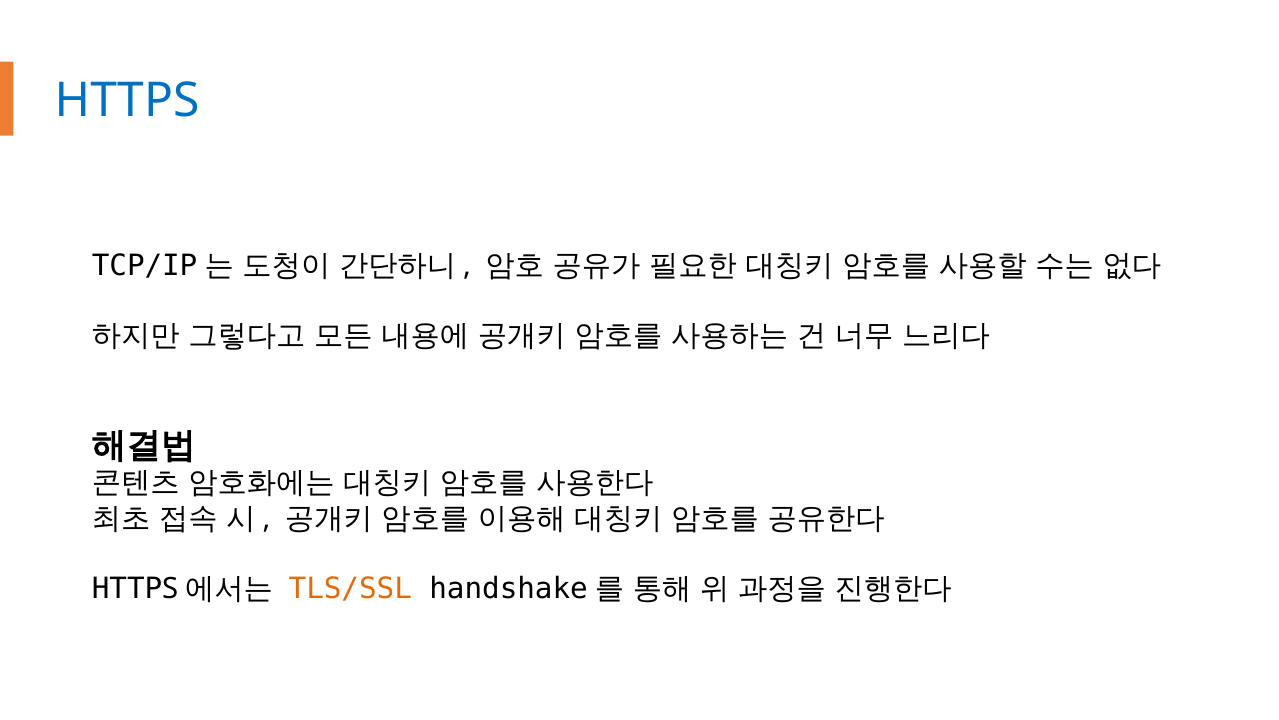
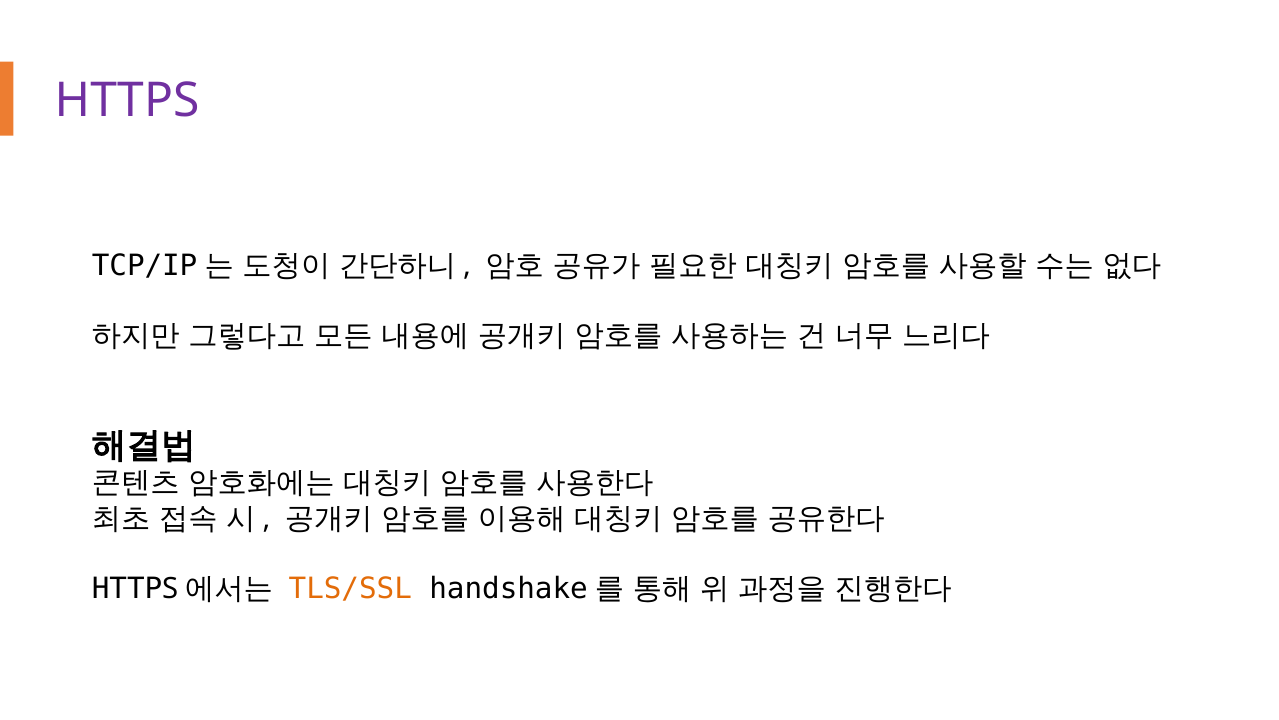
HTTPS colour: blue -> purple
